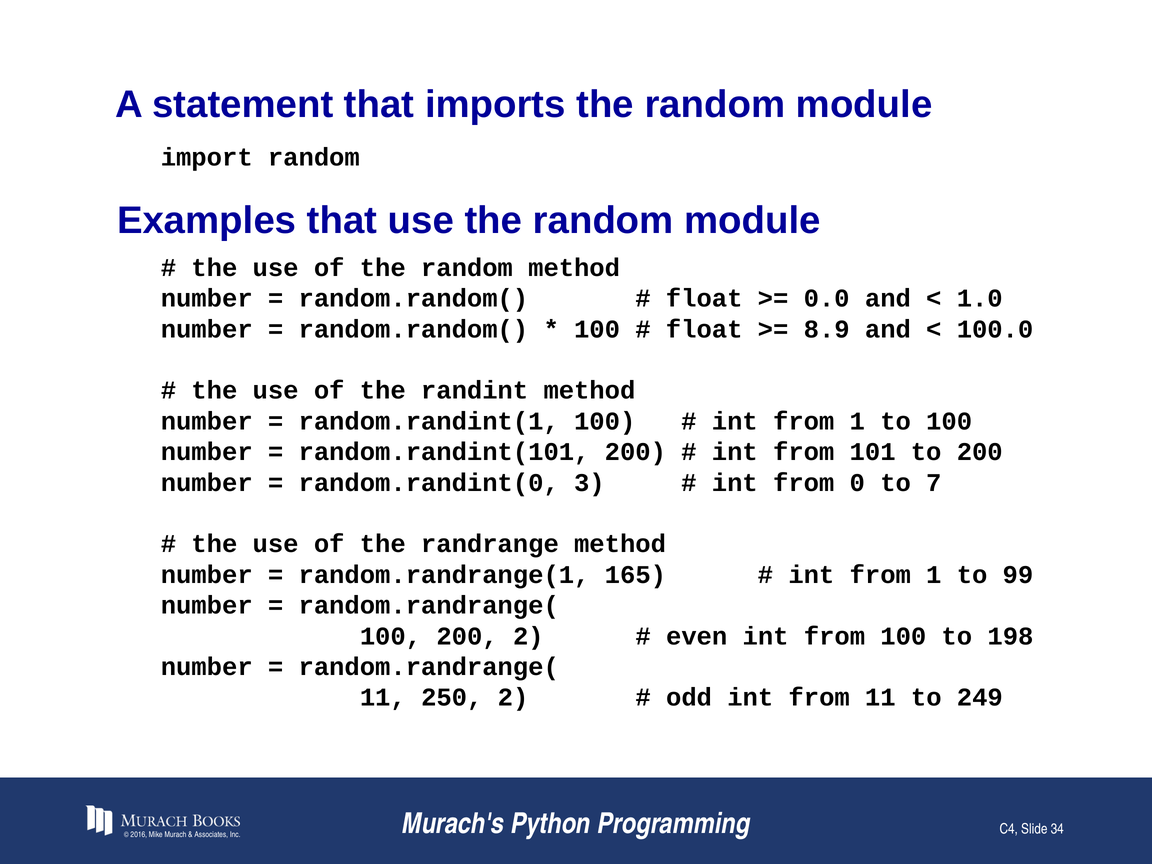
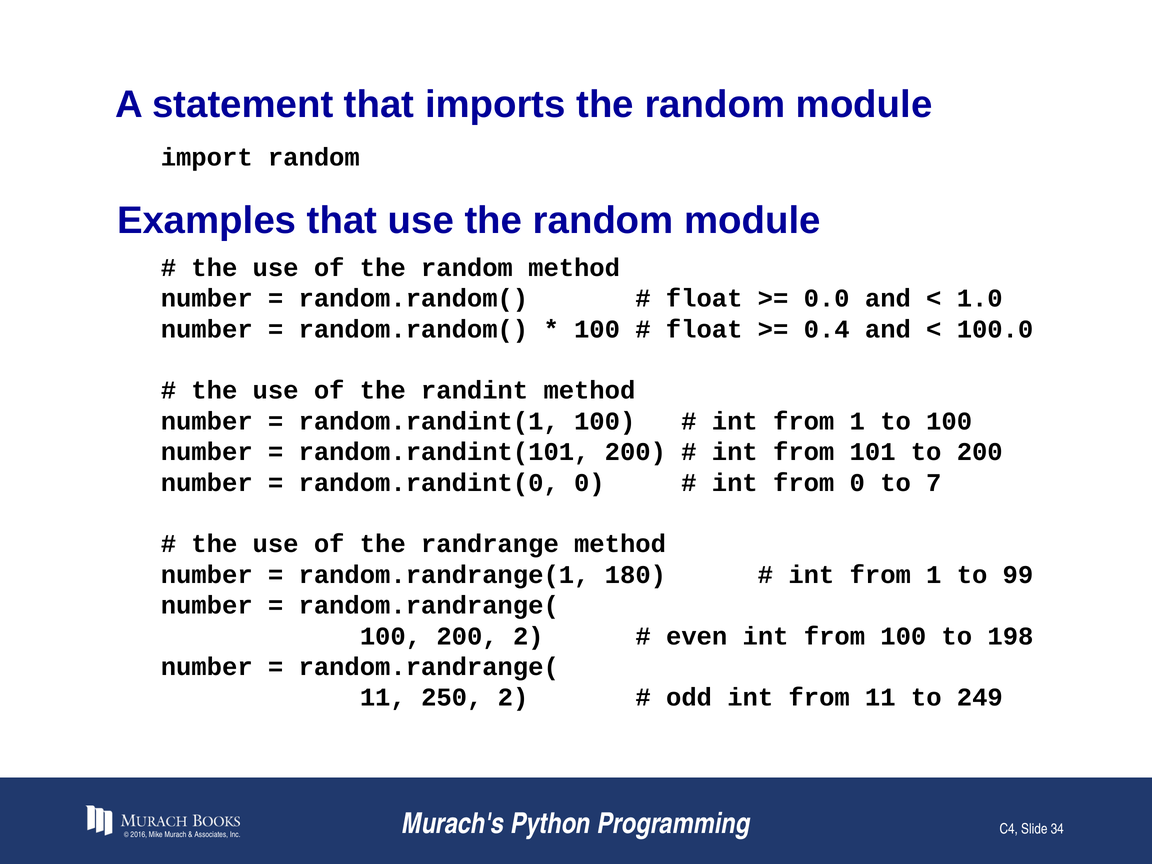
8.9: 8.9 -> 0.4
random.randint(0 3: 3 -> 0
165: 165 -> 180
